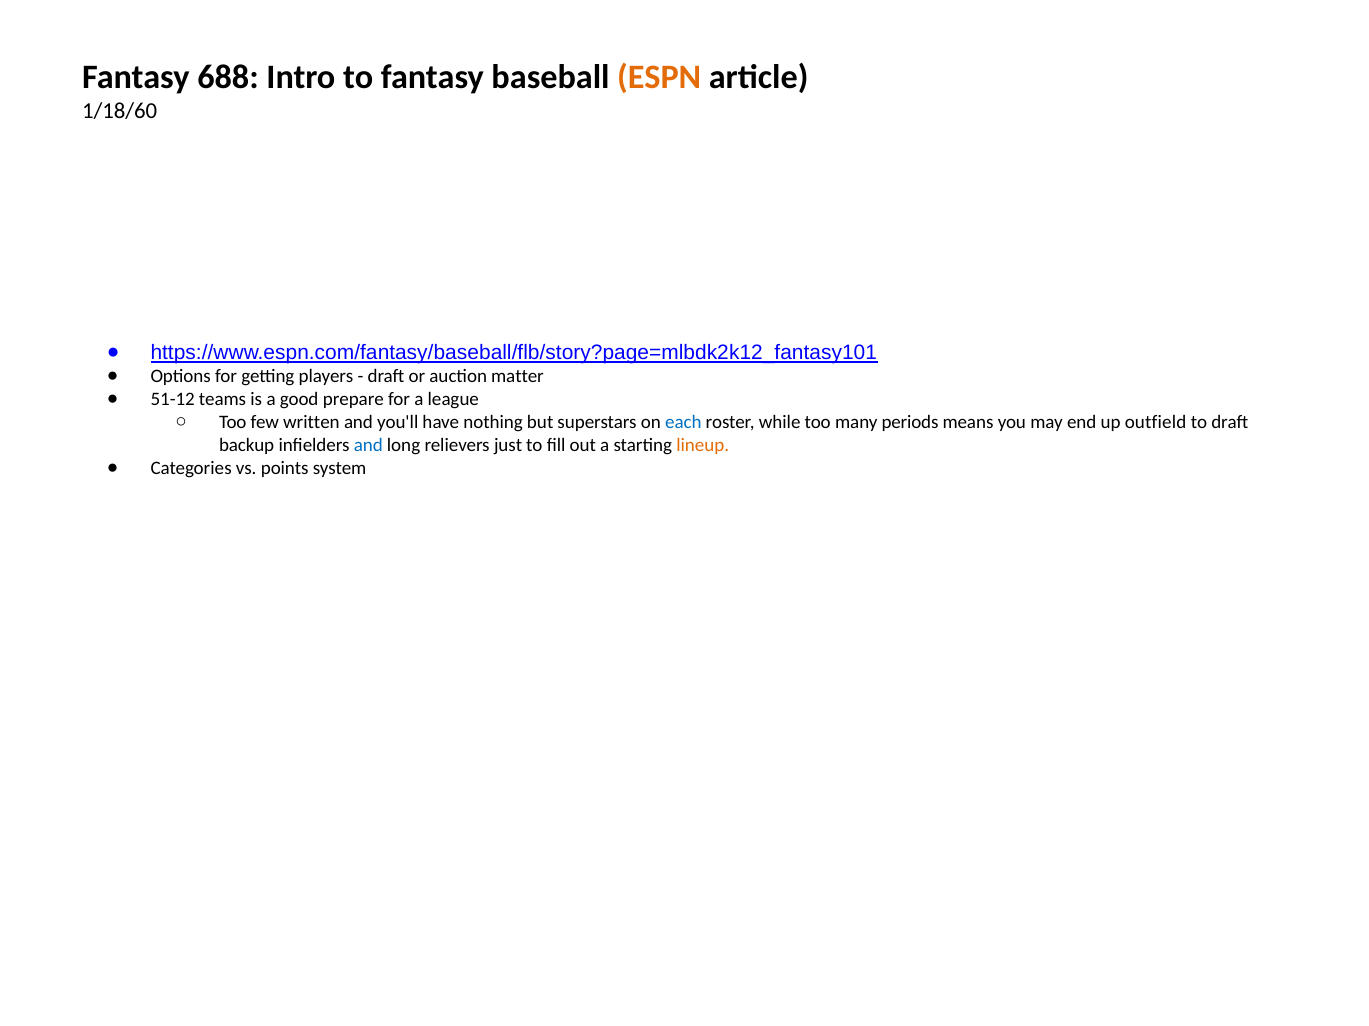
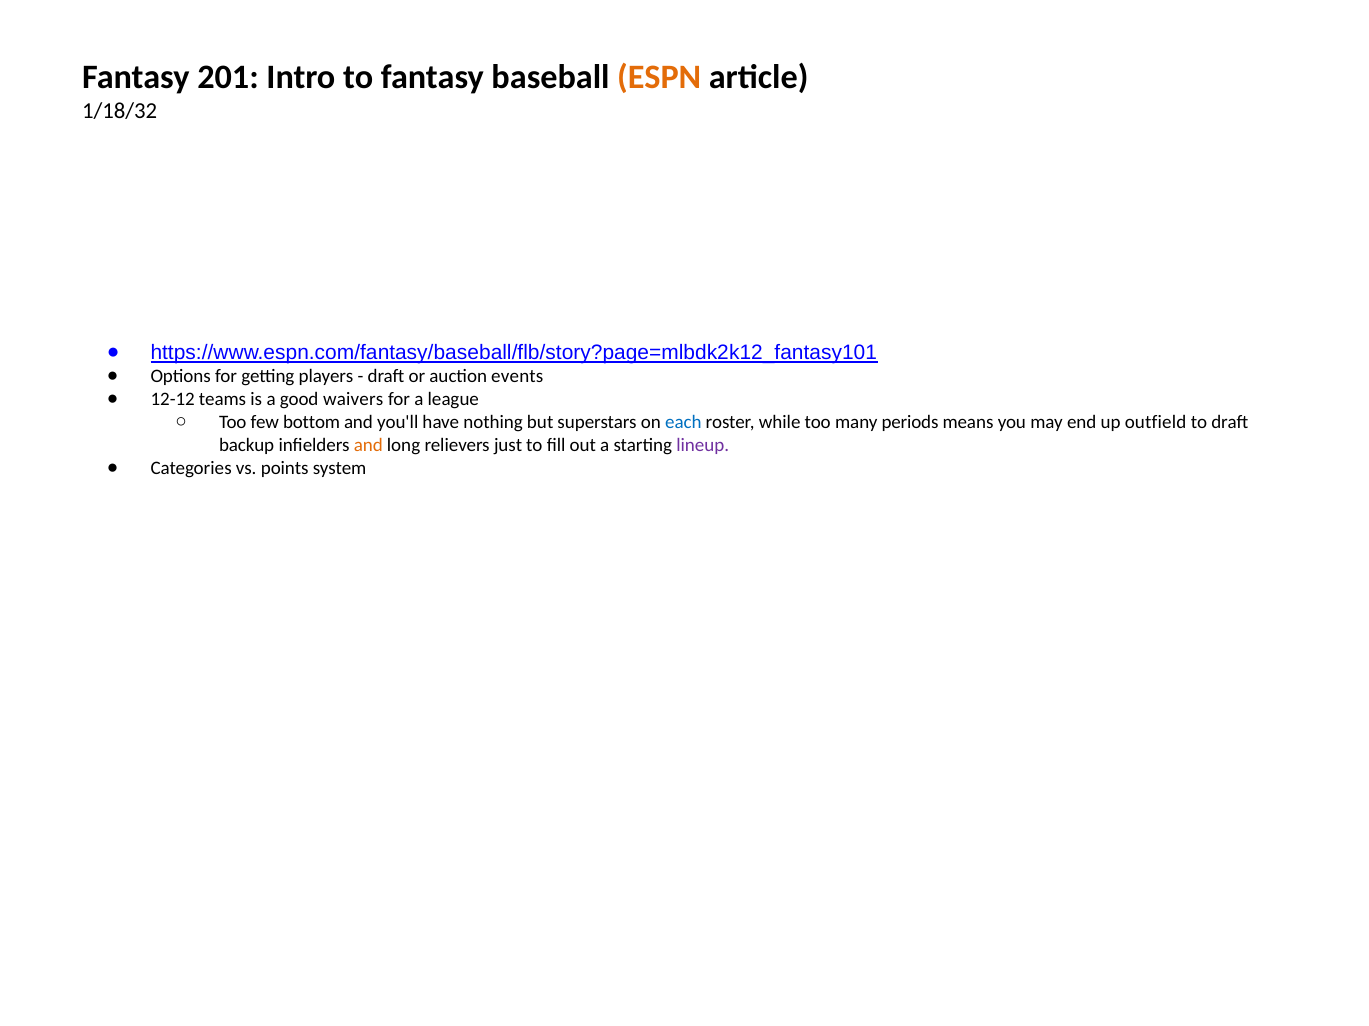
688: 688 -> 201
1/18/60: 1/18/60 -> 1/18/32
matter: matter -> events
51-12: 51-12 -> 12-12
prepare: prepare -> waivers
written: written -> bottom
and at (368, 446) colour: blue -> orange
lineup colour: orange -> purple
